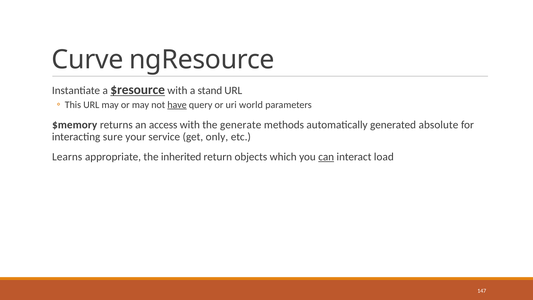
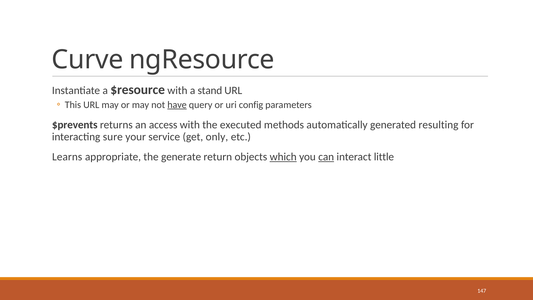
$resource underline: present -> none
world: world -> config
$memory: $memory -> $prevents
generate: generate -> executed
absolute: absolute -> resulting
inherited: inherited -> generate
which underline: none -> present
load: load -> little
